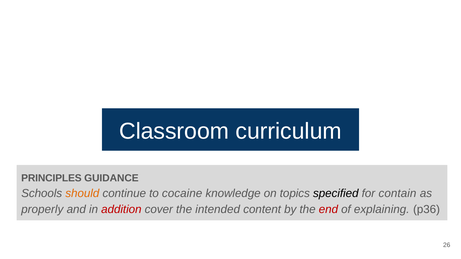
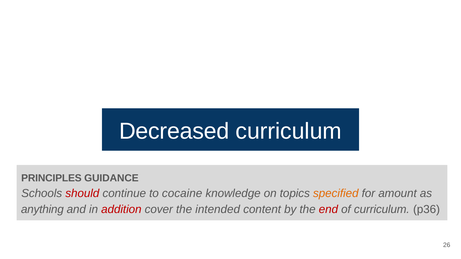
Classroom: Classroom -> Decreased
should colour: orange -> red
specified colour: black -> orange
contain: contain -> amount
properly: properly -> anything
of explaining: explaining -> curriculum
